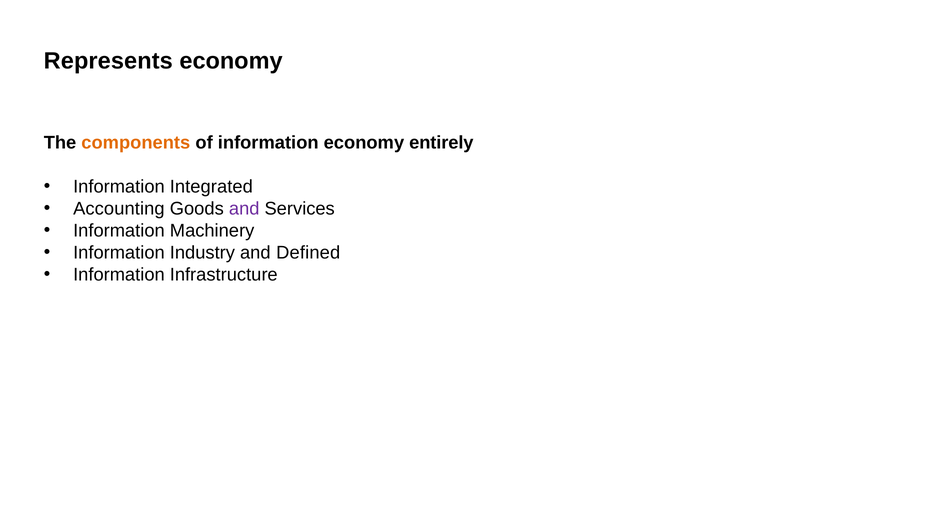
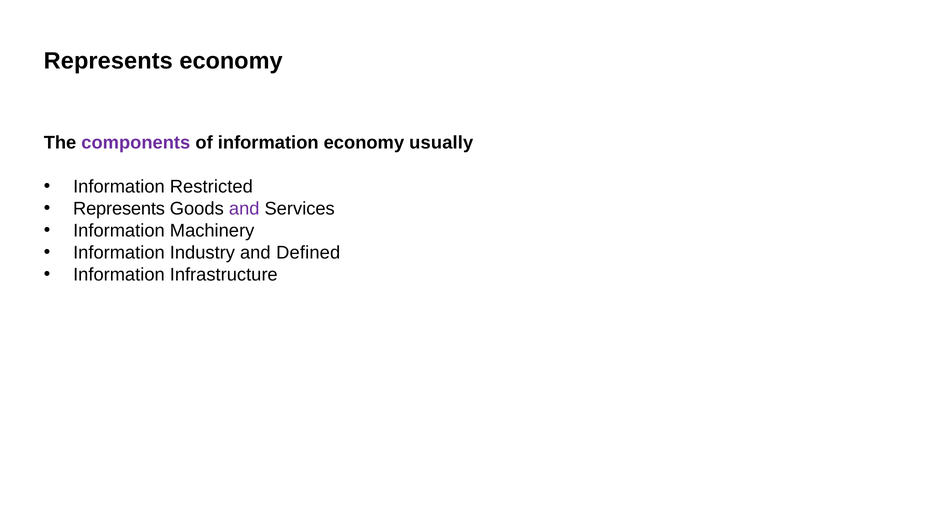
components colour: orange -> purple
entirely: entirely -> usually
Integrated: Integrated -> Restricted
Accounting at (119, 208): Accounting -> Represents
